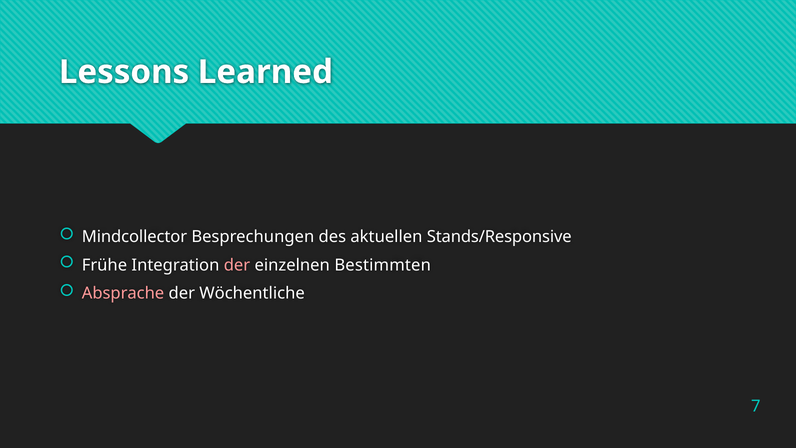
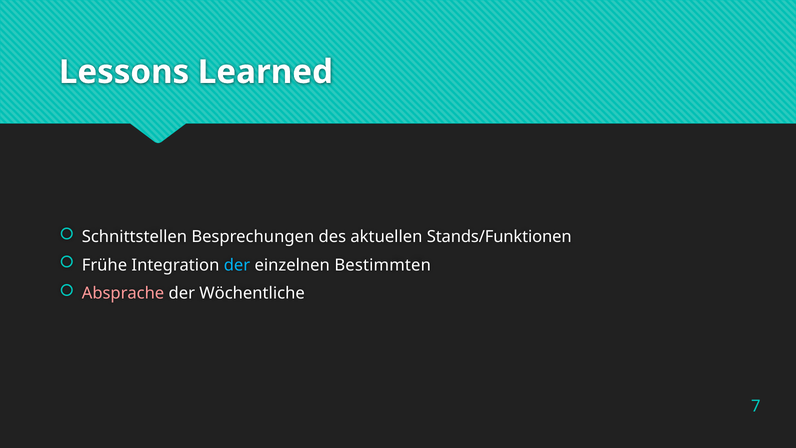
Mindcollector: Mindcollector -> Schnittstellen
Stands/Responsive: Stands/Responsive -> Stands/Funktionen
der at (237, 265) colour: pink -> light blue
